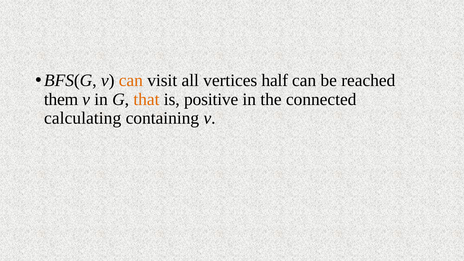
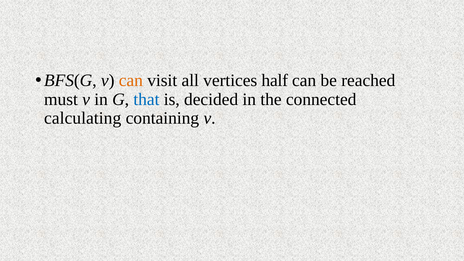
them: them -> must
that colour: orange -> blue
positive: positive -> decided
